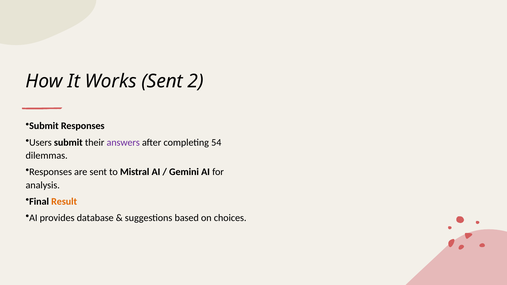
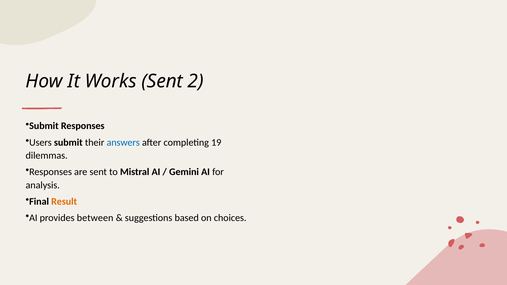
answers colour: purple -> blue
54: 54 -> 19
database: database -> between
